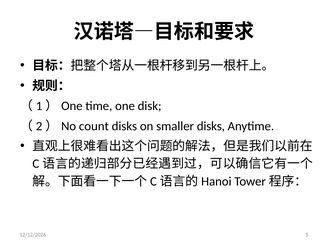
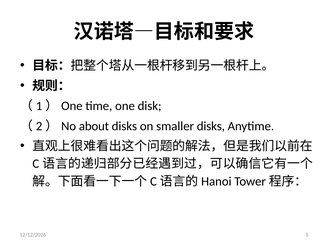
count: count -> about
